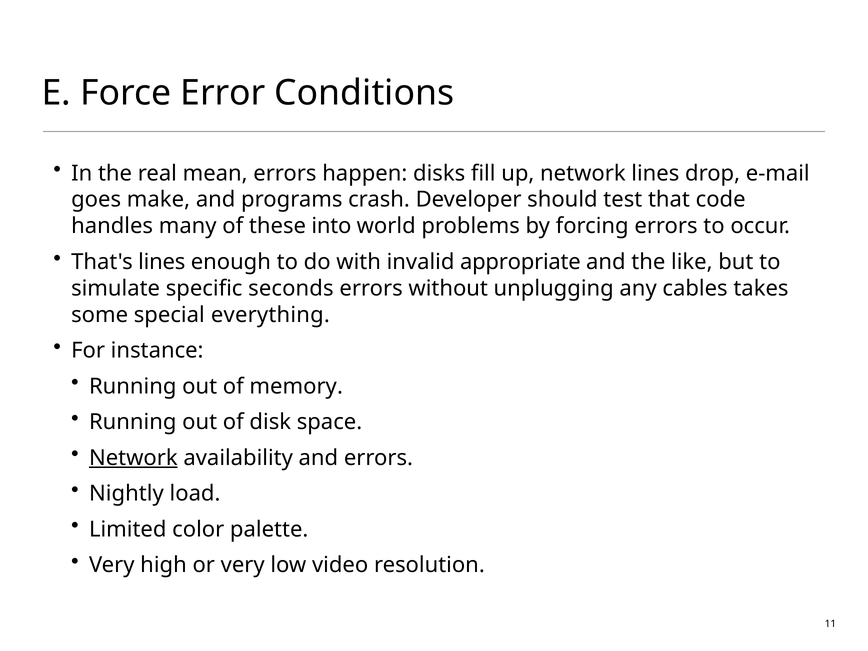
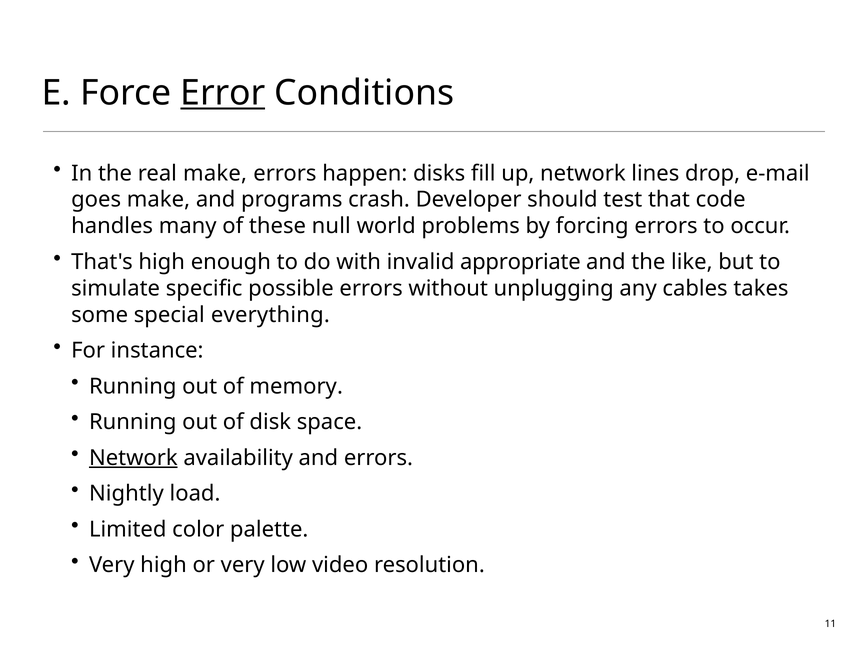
Error underline: none -> present
real mean: mean -> make
into: into -> null
That's lines: lines -> high
seconds: seconds -> possible
